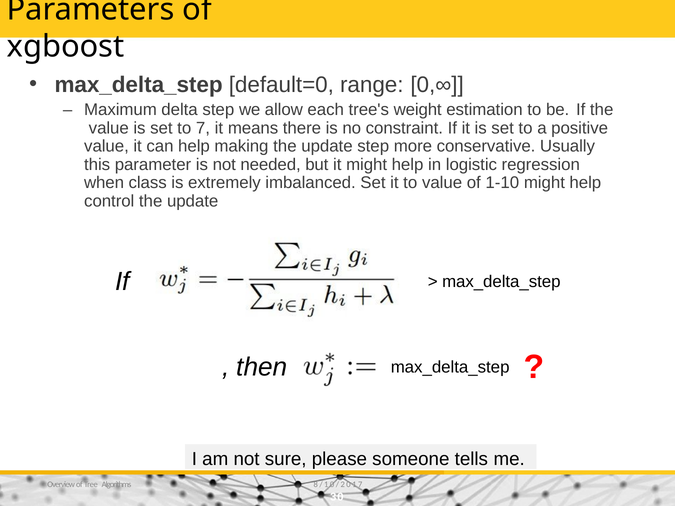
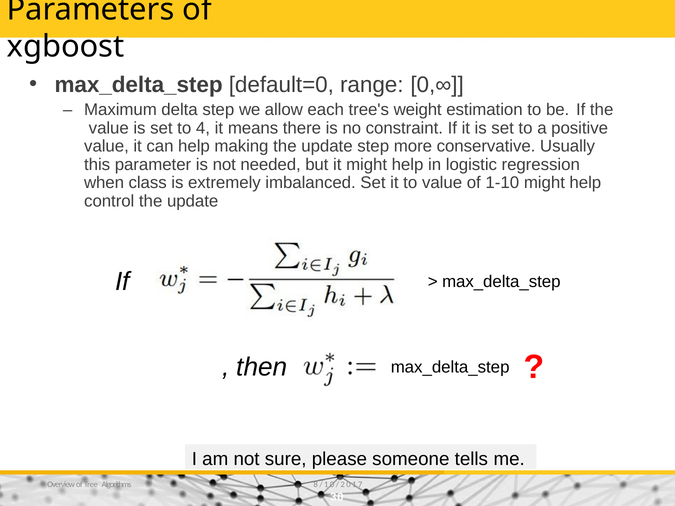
7: 7 -> 4
